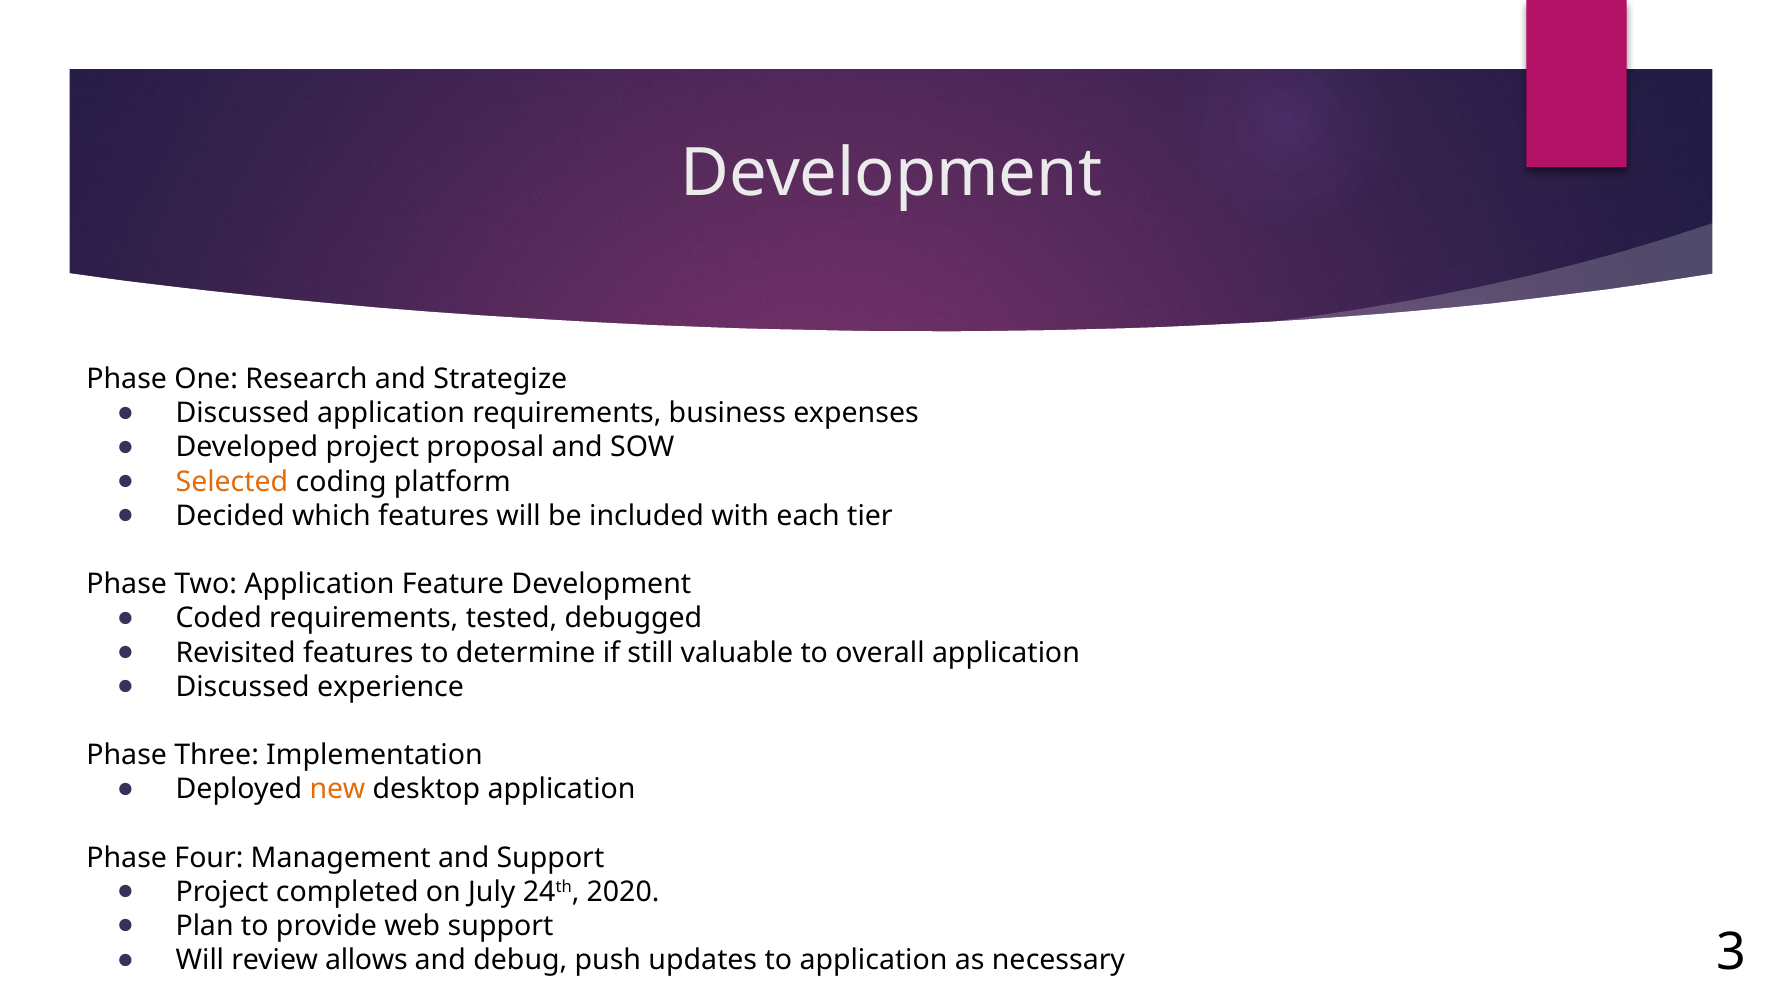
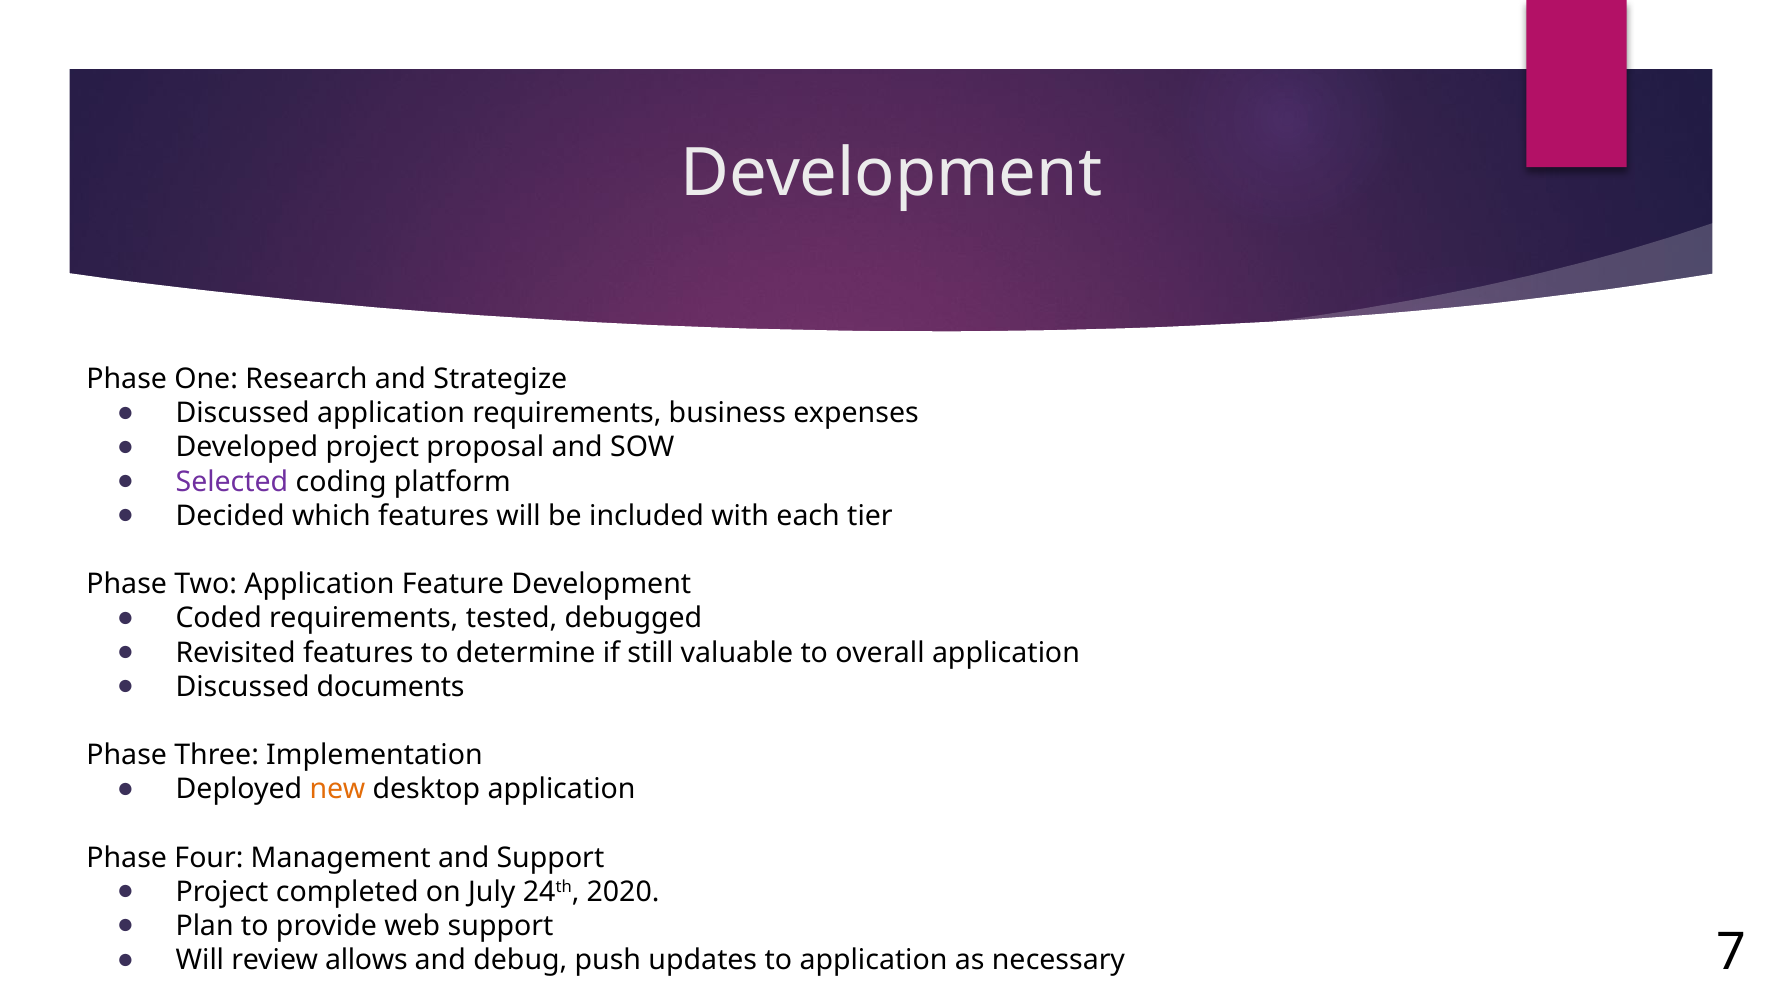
Selected colour: orange -> purple
experience: experience -> documents
3: 3 -> 7
